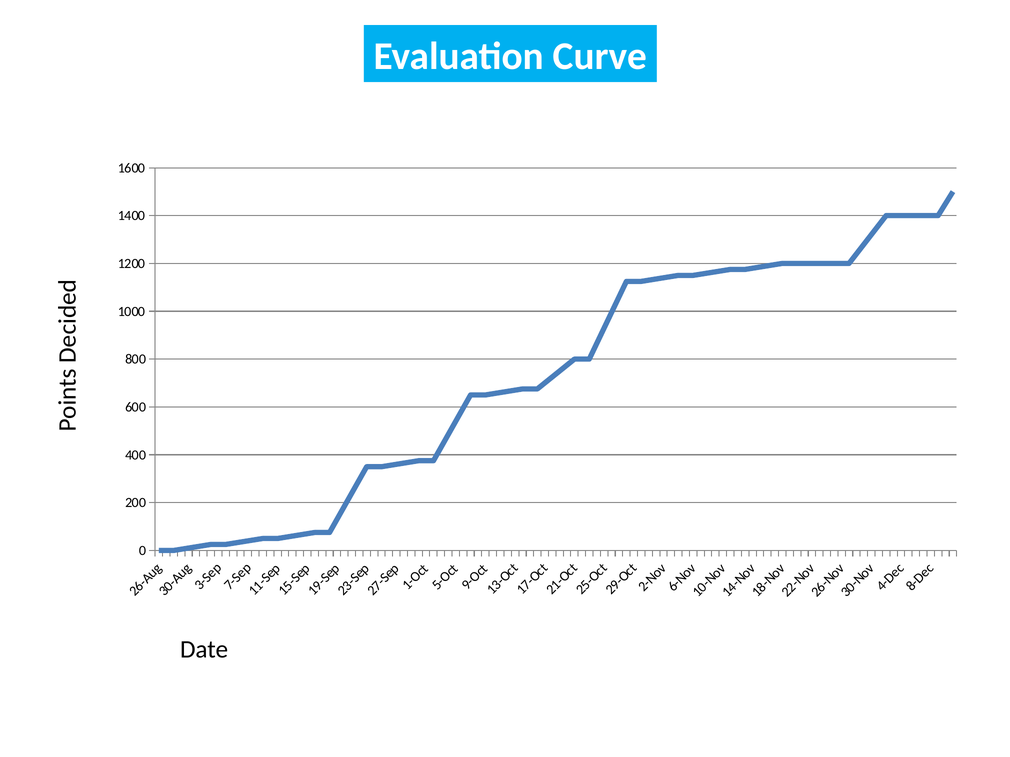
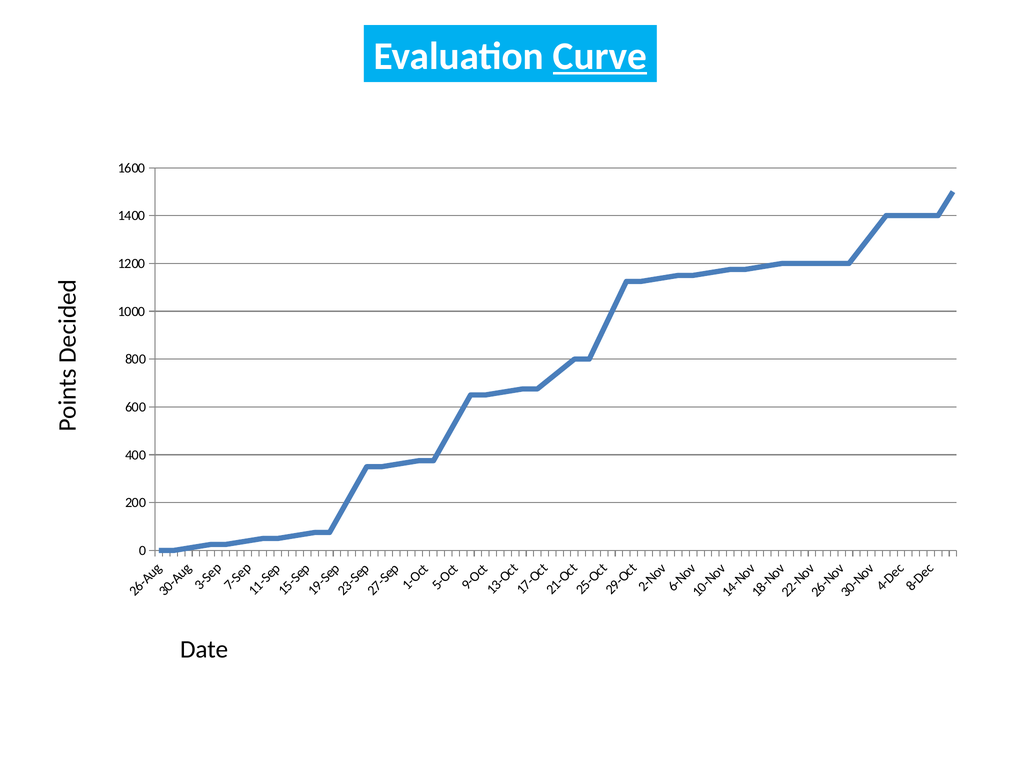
Curve underline: none -> present
